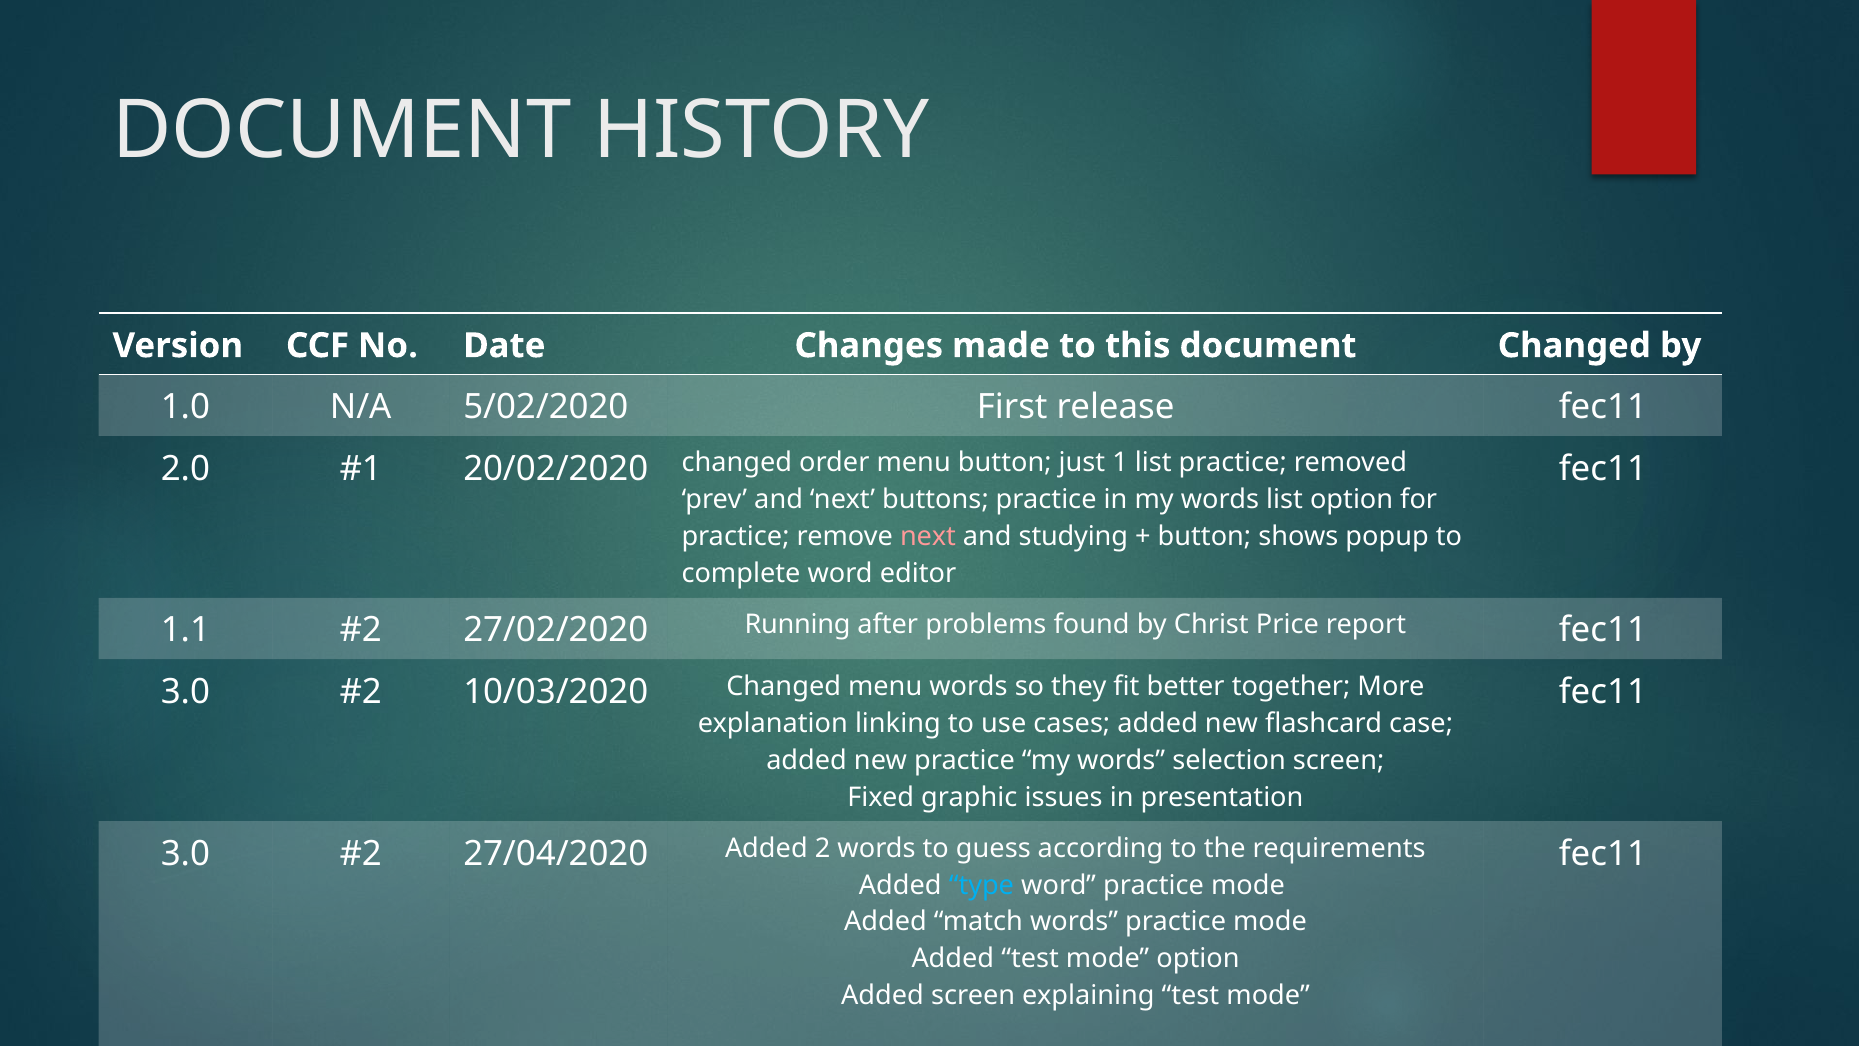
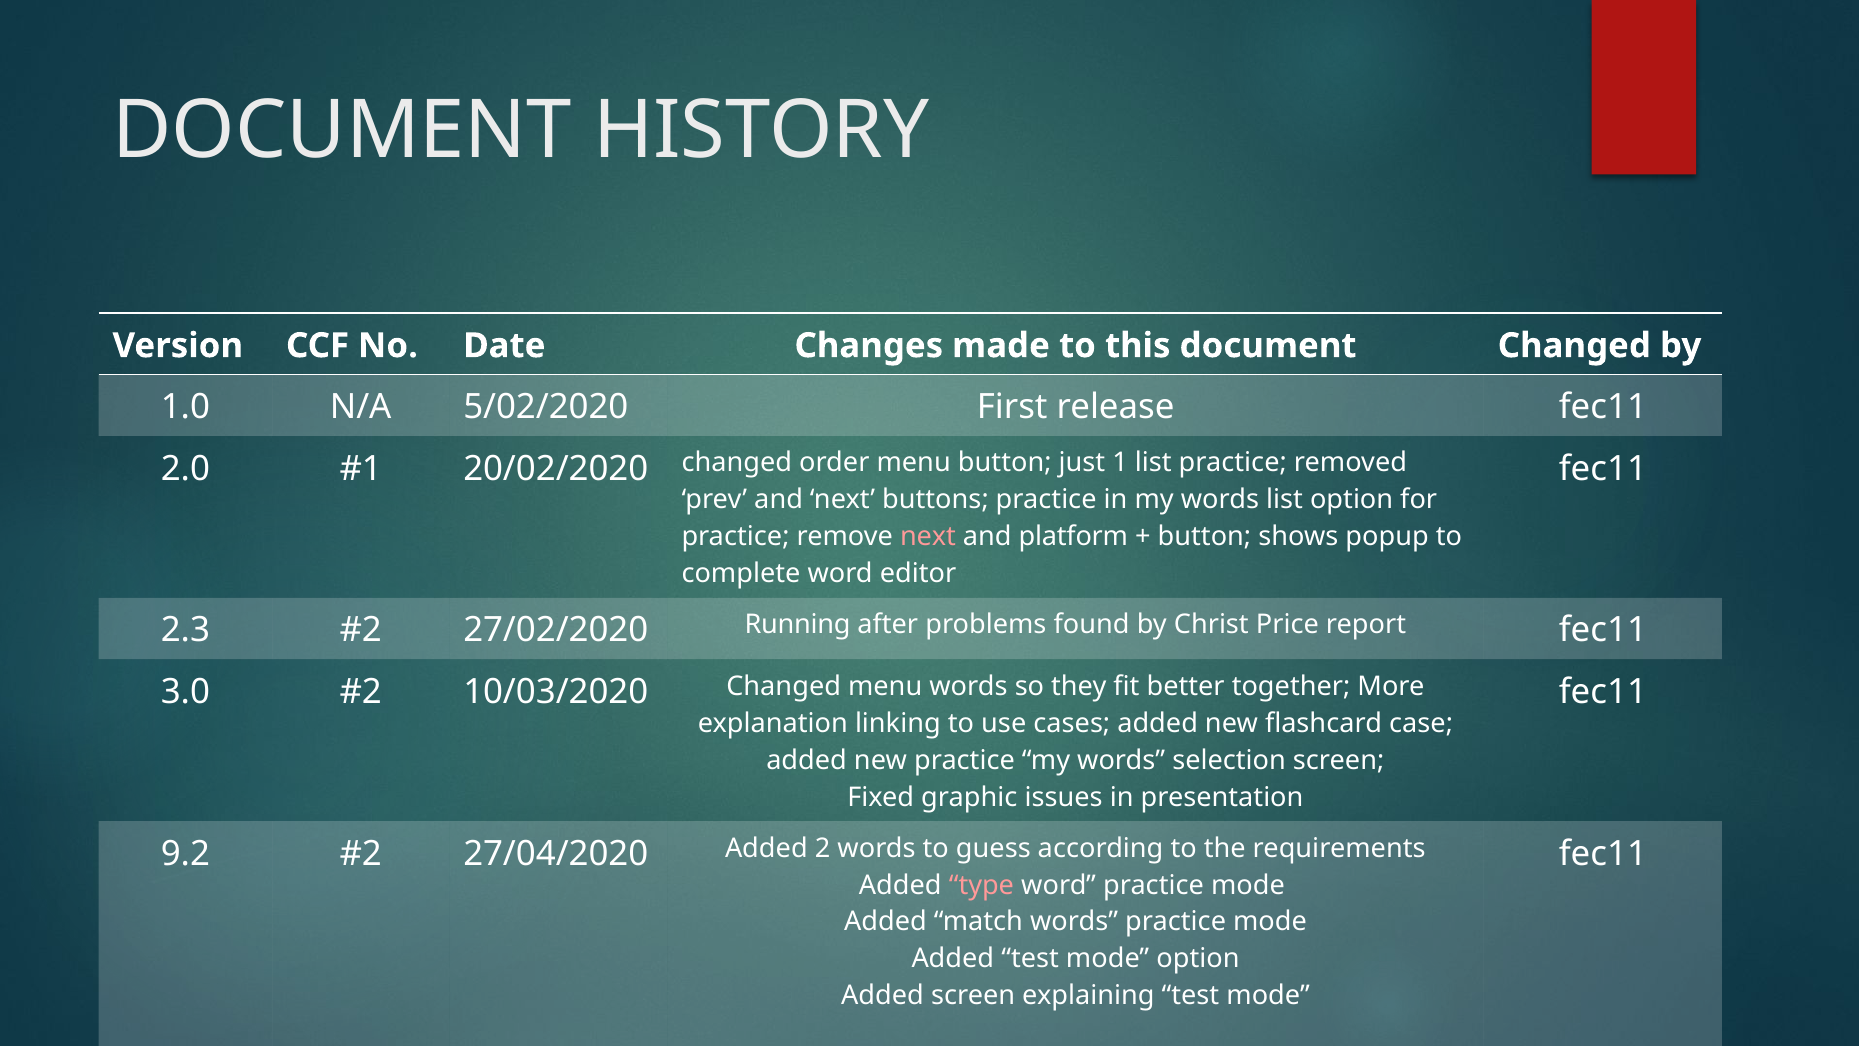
studying: studying -> platform
1.1: 1.1 -> 2.3
3.0 at (185, 853): 3.0 -> 9.2
type colour: light blue -> pink
